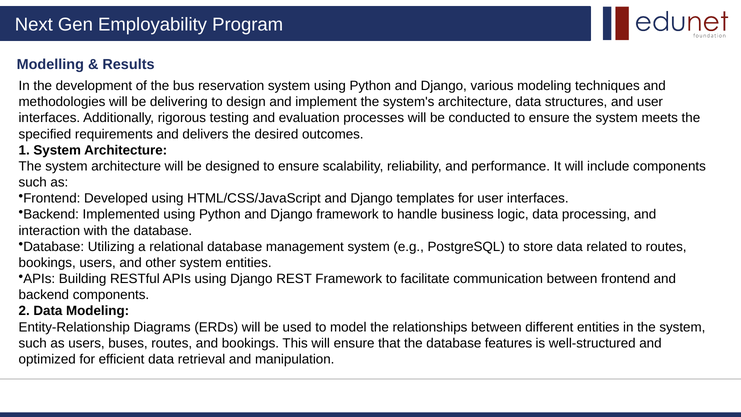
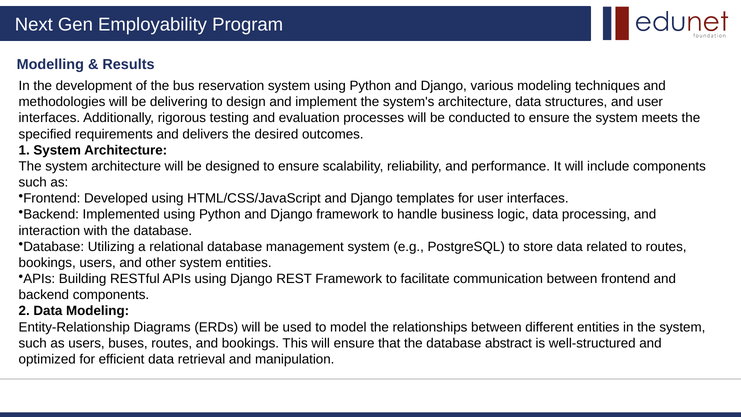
features: features -> abstract
